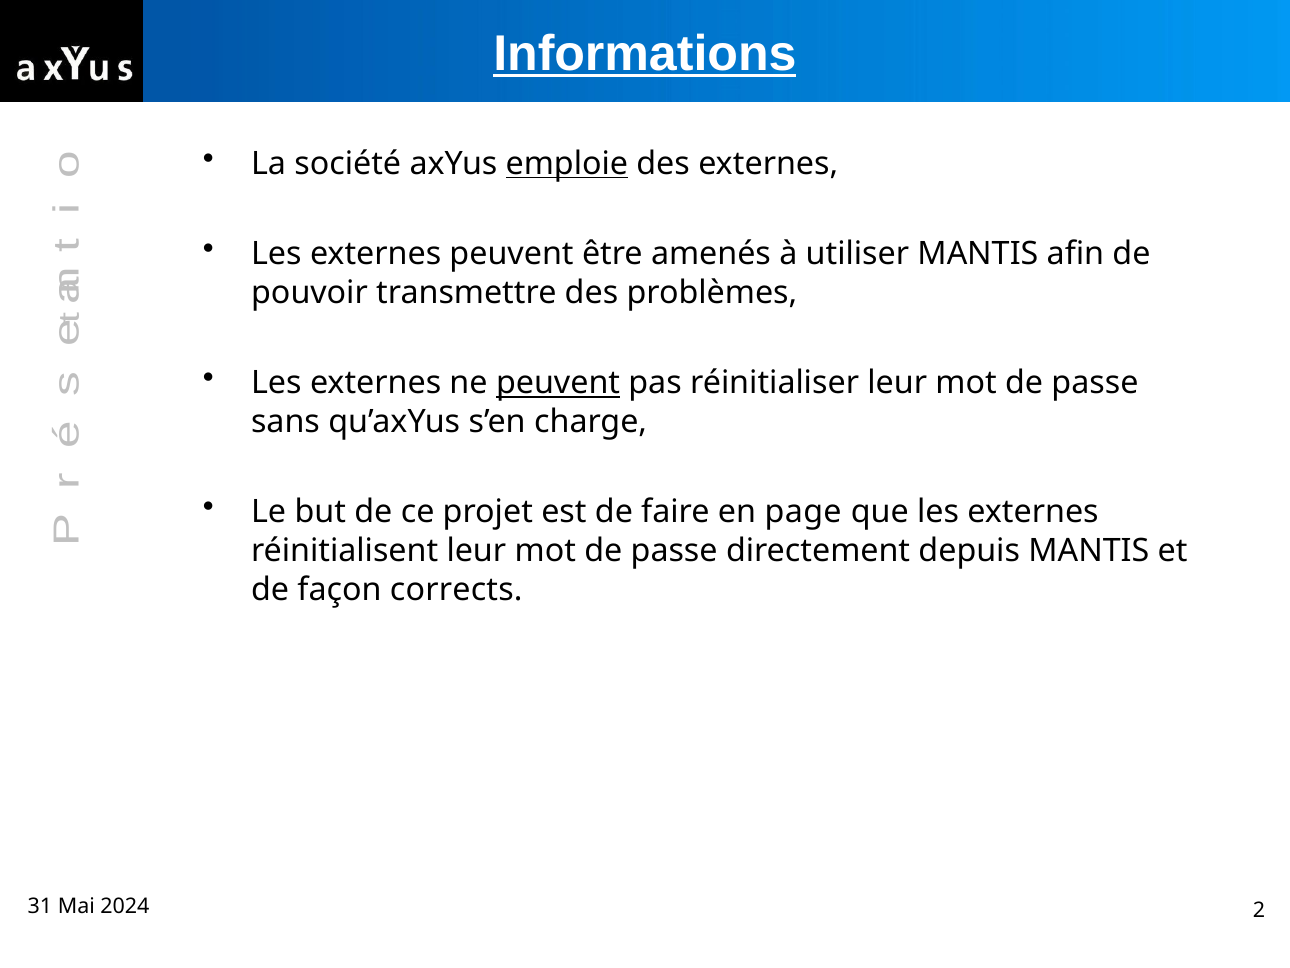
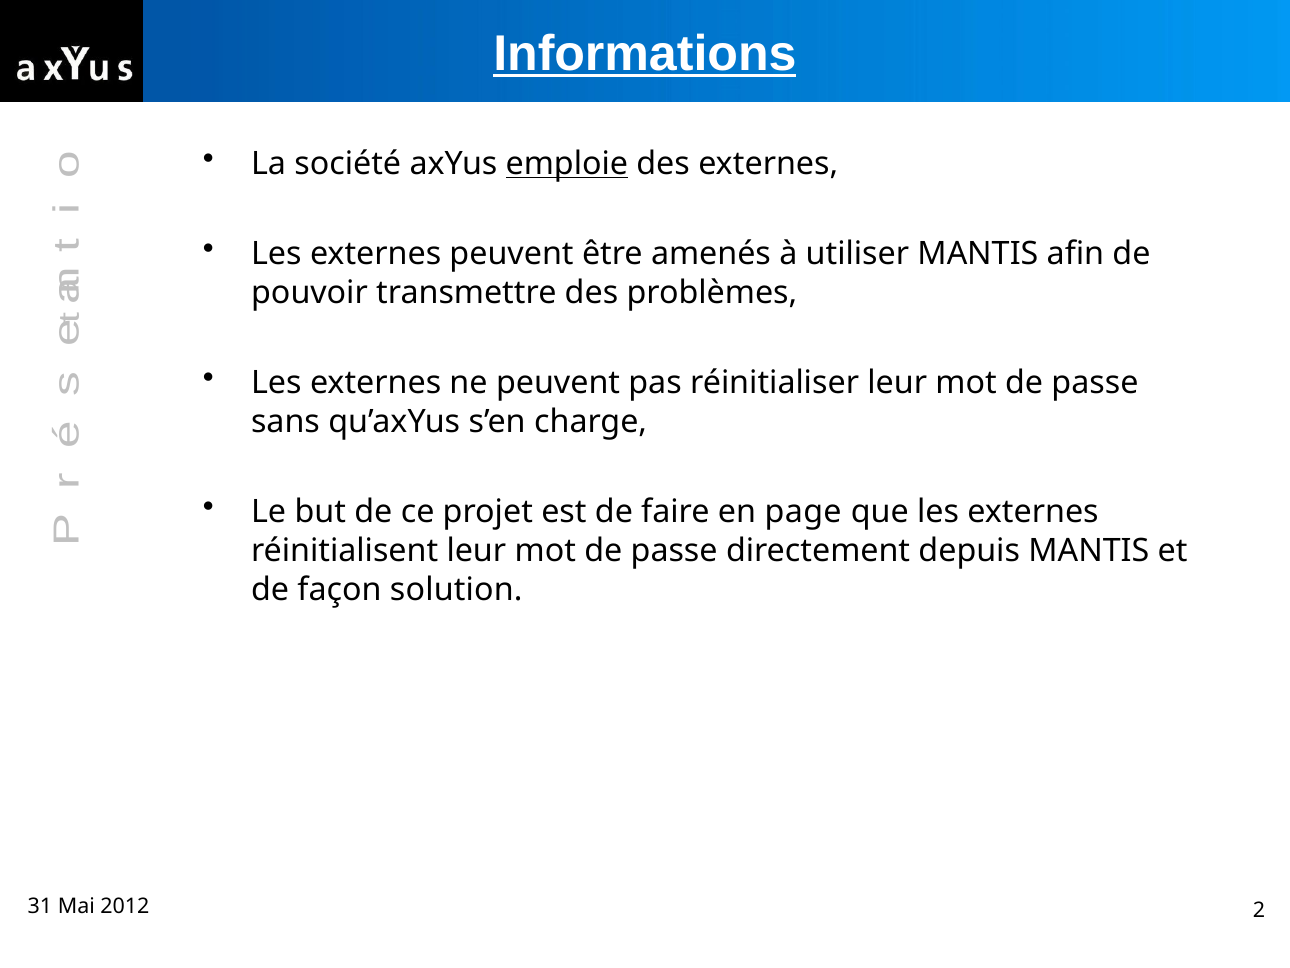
peuvent at (558, 383) underline: present -> none
corrects: corrects -> solution
2024: 2024 -> 2012
